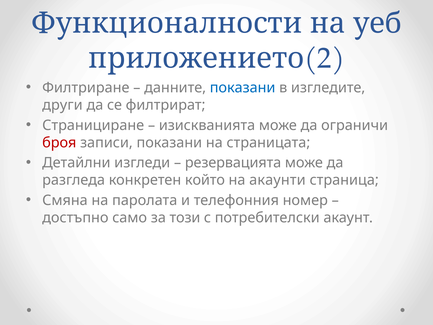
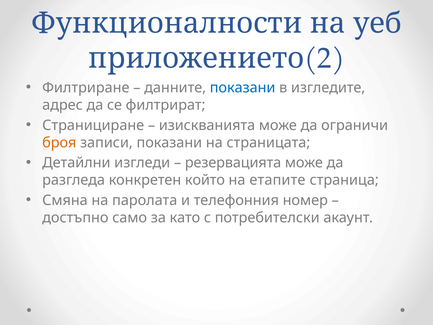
други: други -> адрес
броя colour: red -> orange
акаунти: акаунти -> етапите
този: този -> като
